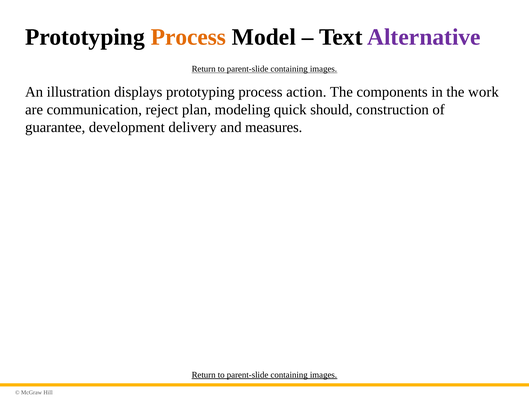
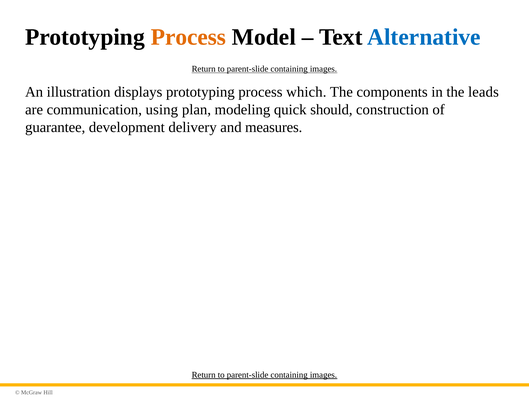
Alternative colour: purple -> blue
action: action -> which
work: work -> leads
reject: reject -> using
